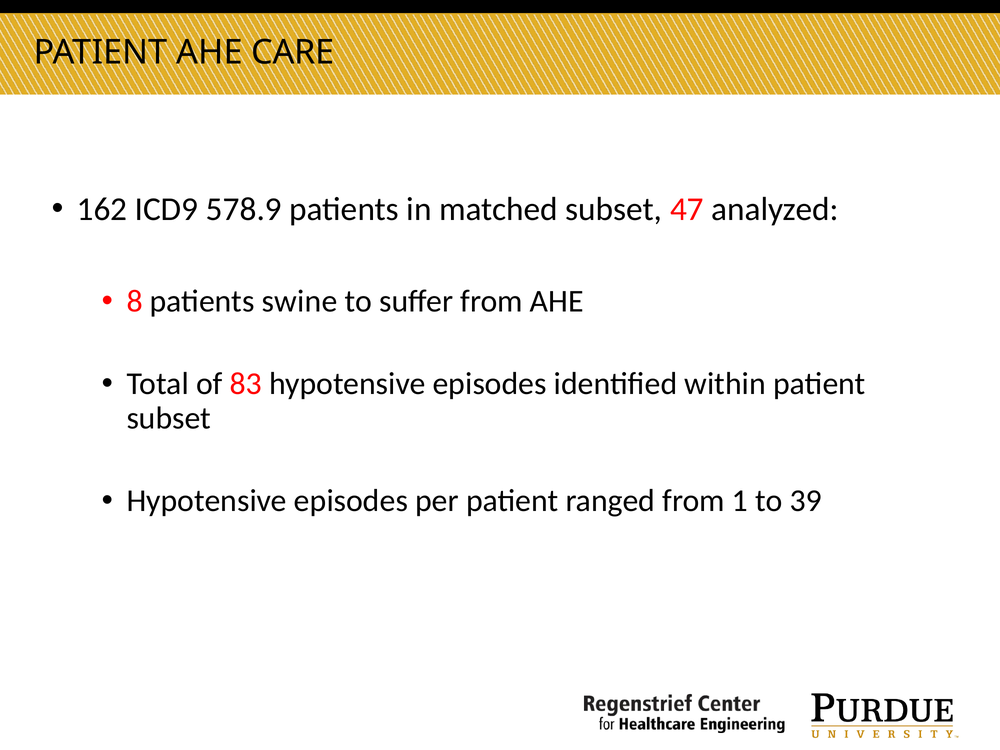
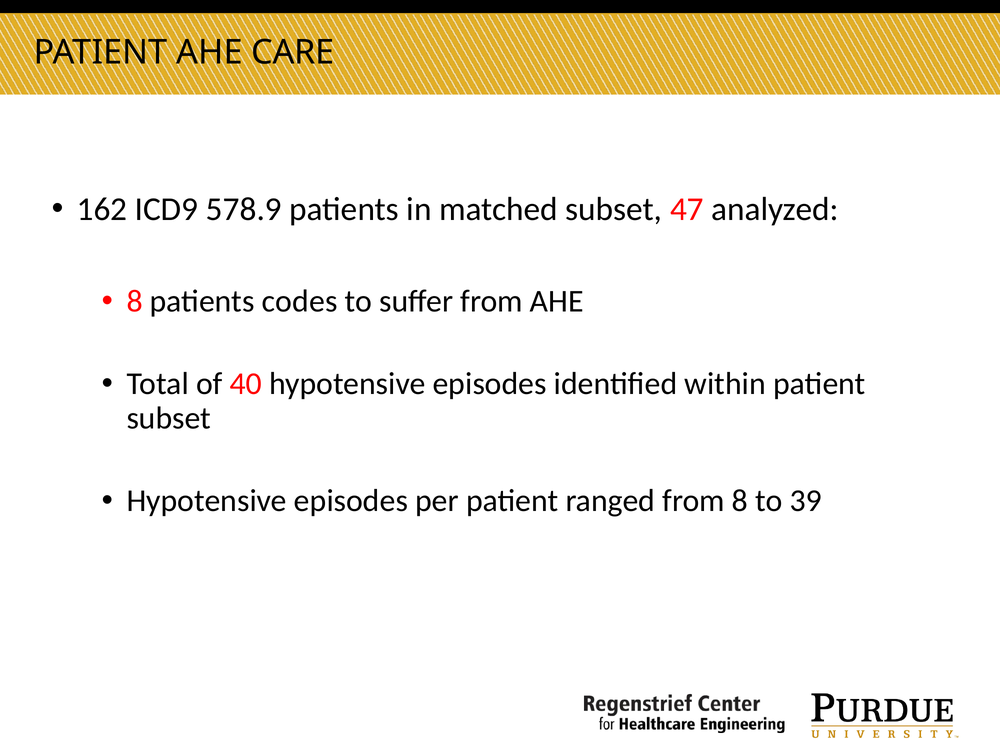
swine: swine -> codes
83: 83 -> 40
from 1: 1 -> 8
